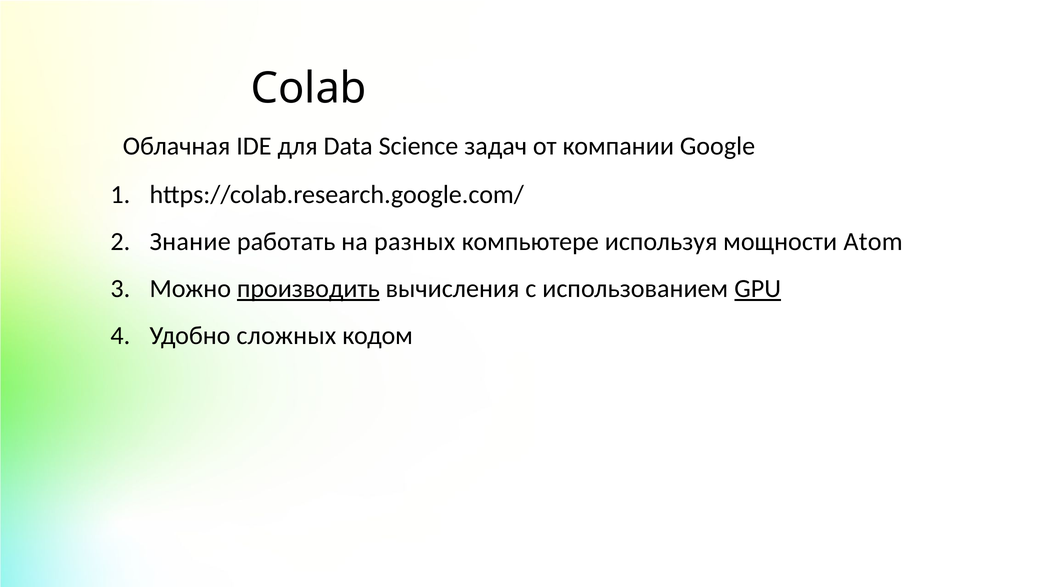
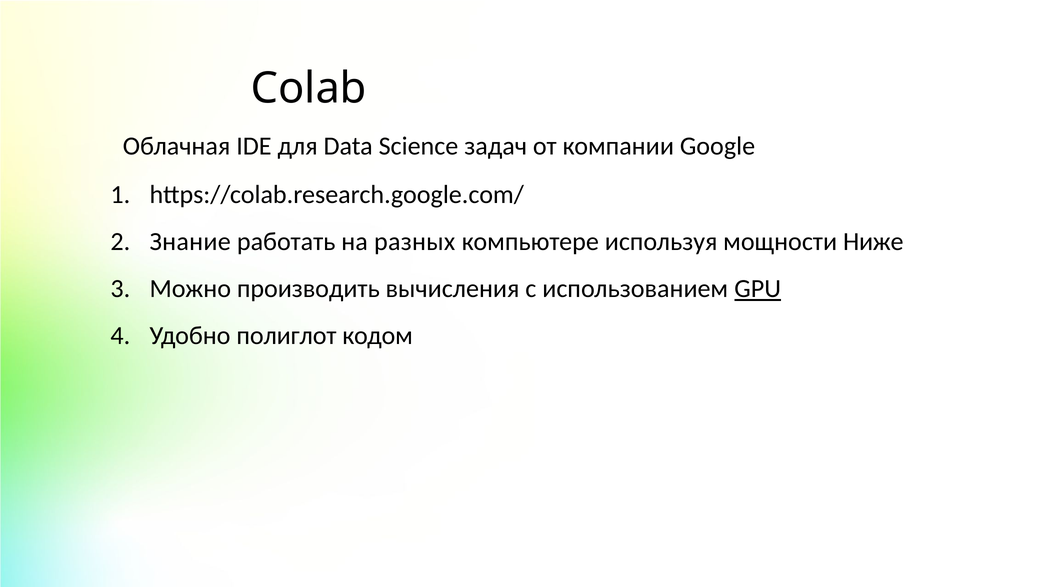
Atom: Atom -> Ниже
производить underline: present -> none
сложных: сложных -> полиглот
